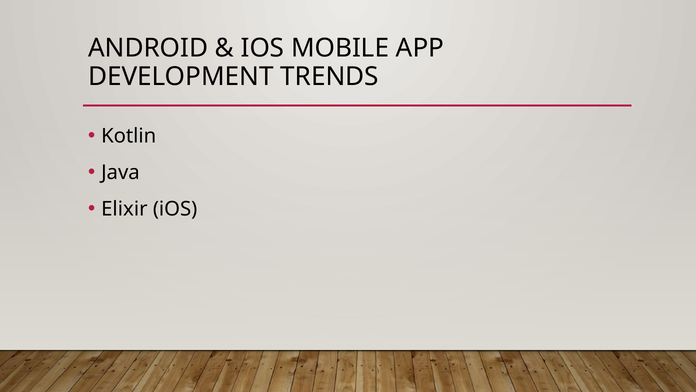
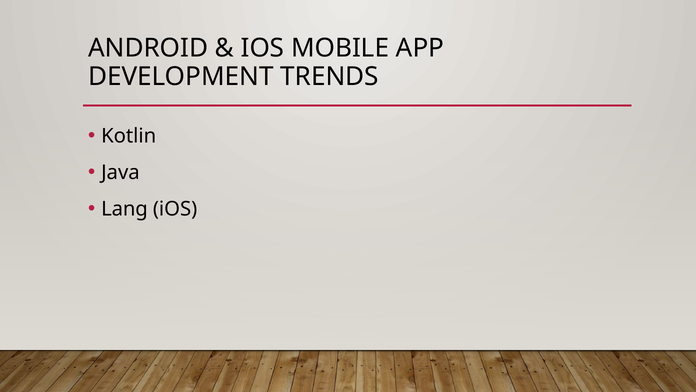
Elixir: Elixir -> Lang
